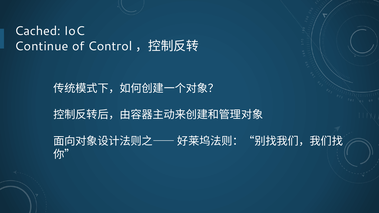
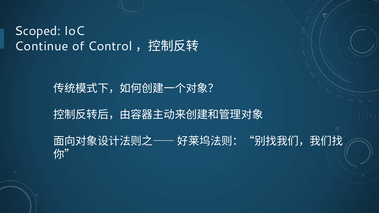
Cached: Cached -> Scoped
